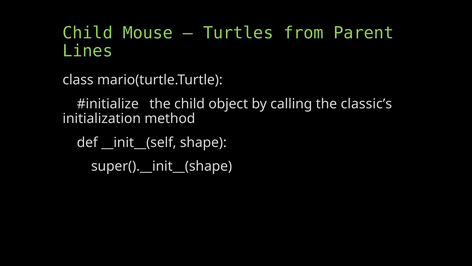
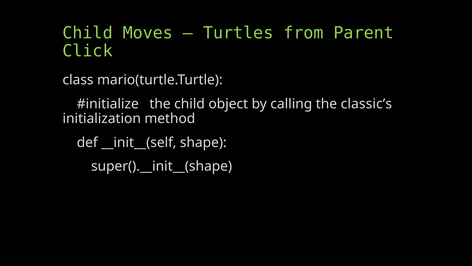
Mouse: Mouse -> Moves
Lines: Lines -> Click
